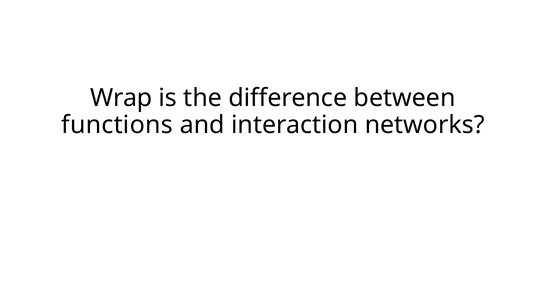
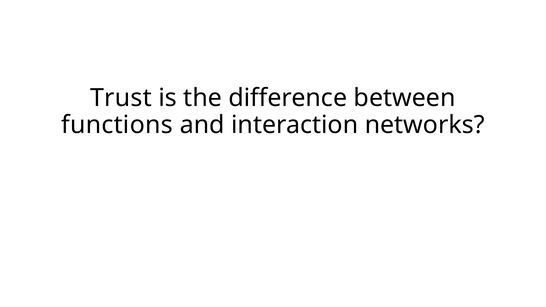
Wrap: Wrap -> Trust
